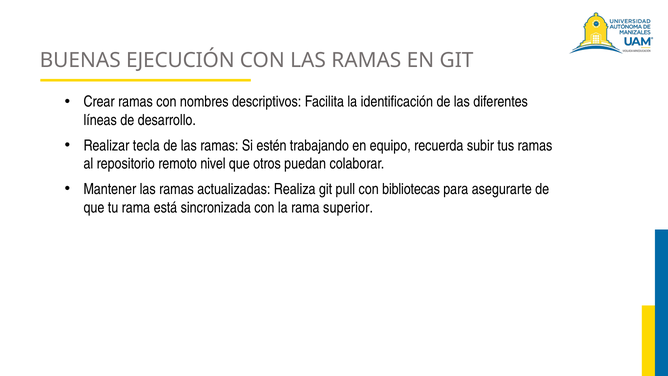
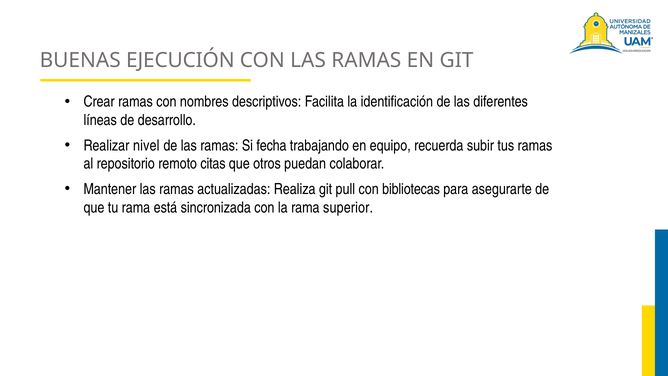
tecla: tecla -> nivel
estén: estén -> fecha
nivel: nivel -> citas
